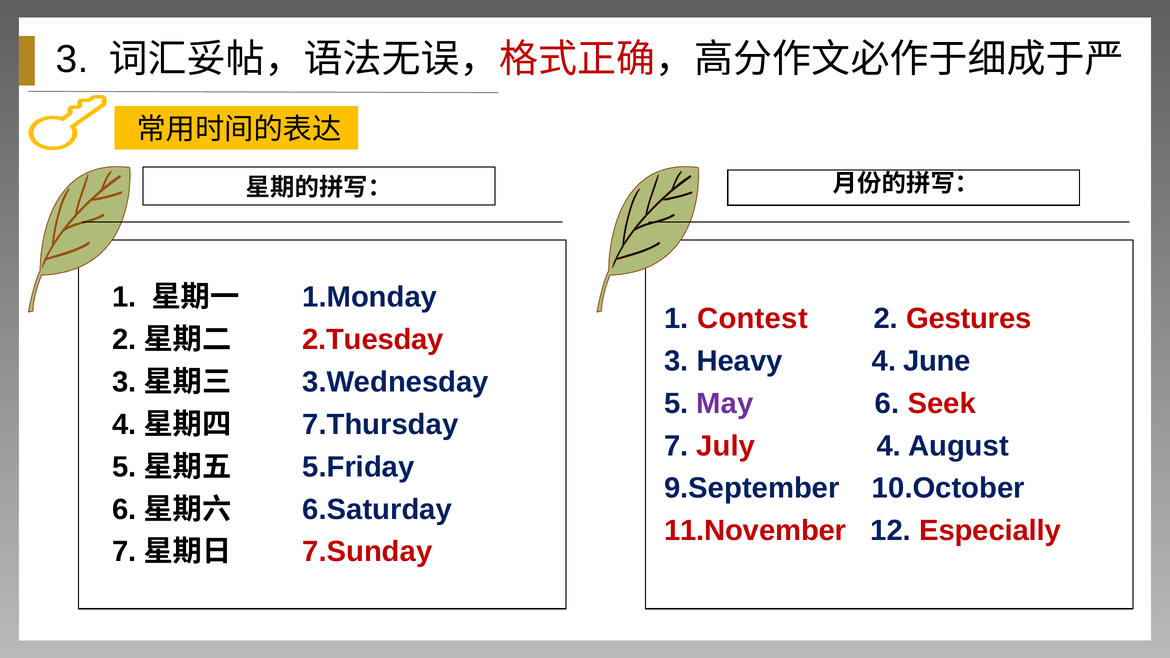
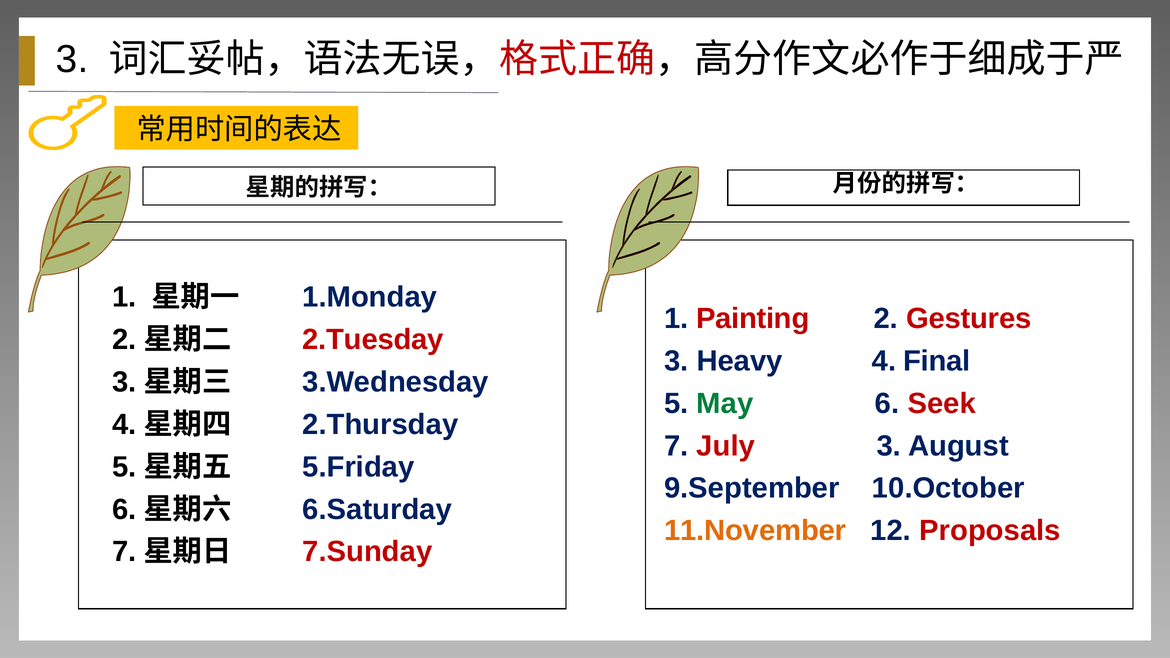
Contest: Contest -> Painting
June: June -> Final
May colour: purple -> green
7.Thursday: 7.Thursday -> 2.Thursday
July 4: 4 -> 3
11.November colour: red -> orange
Especially: Especially -> Proposals
